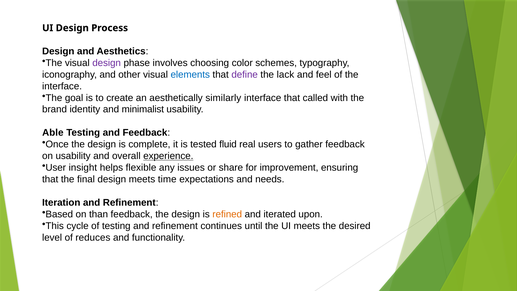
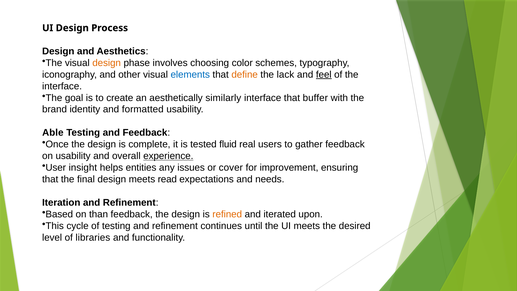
design at (107, 63) colour: purple -> orange
define colour: purple -> orange
feel underline: none -> present
called: called -> buffer
minimalist: minimalist -> formatted
flexible: flexible -> entities
share: share -> cover
time: time -> read
reduces: reduces -> libraries
